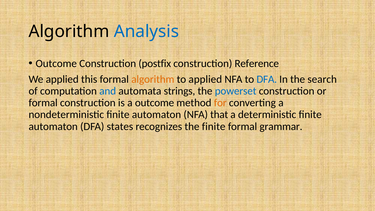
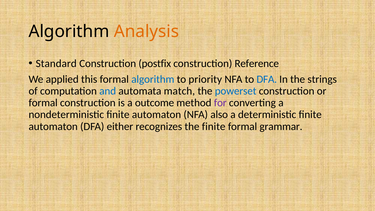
Analysis colour: blue -> orange
Outcome at (56, 63): Outcome -> Standard
algorithm at (153, 79) colour: orange -> blue
to applied: applied -> priority
search: search -> strings
strings: strings -> match
for colour: orange -> purple
that: that -> also
states: states -> either
